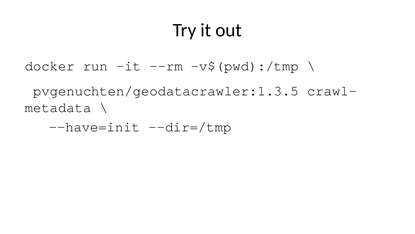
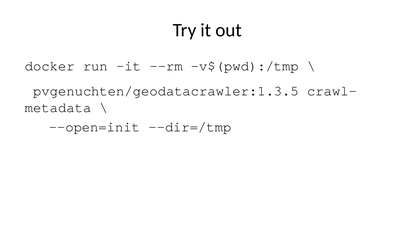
--have=init: --have=init -> --open=init
